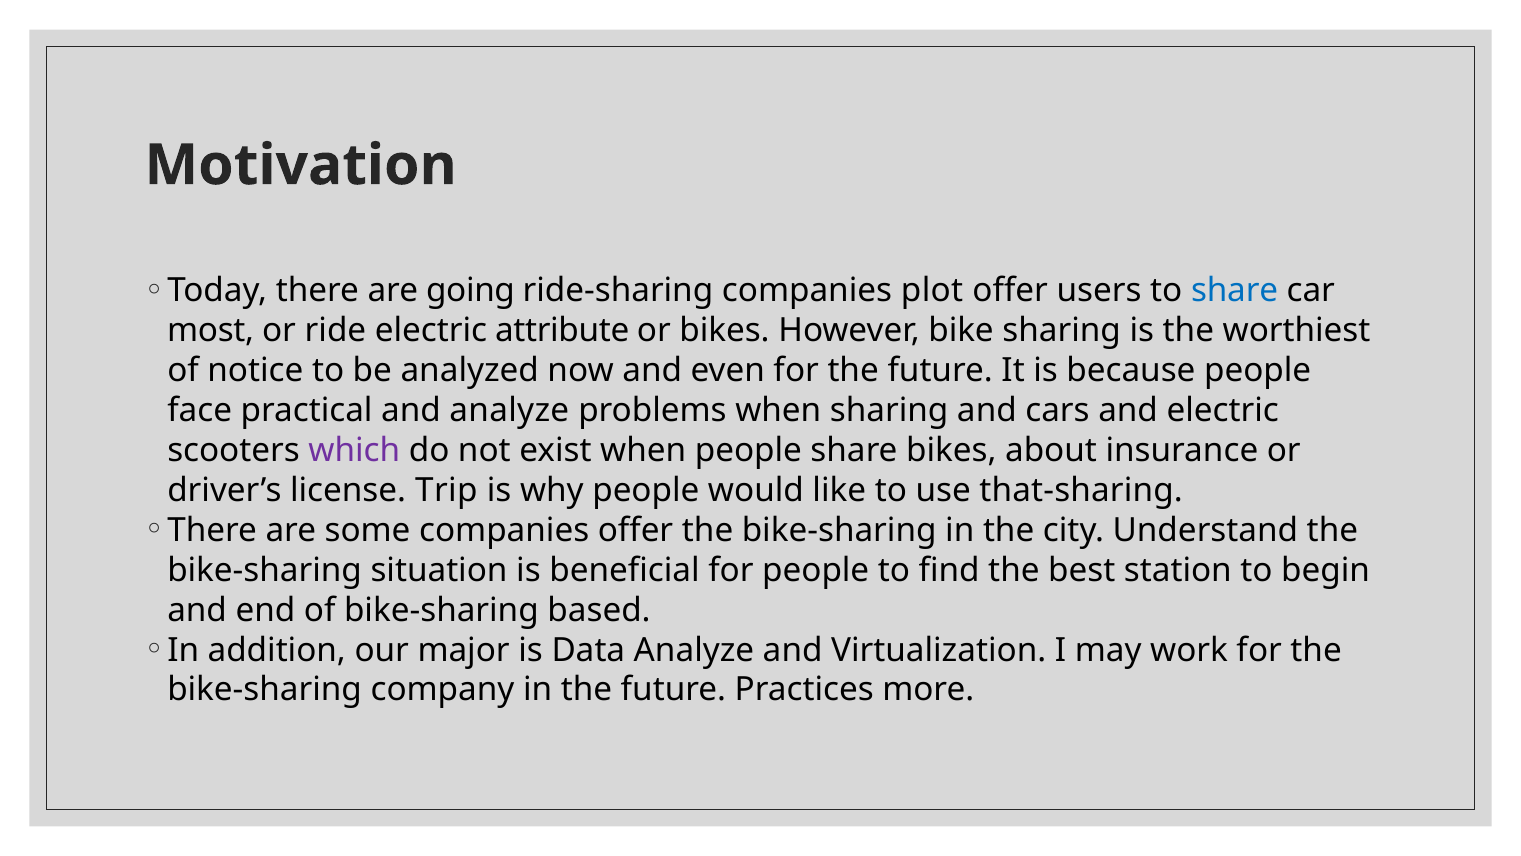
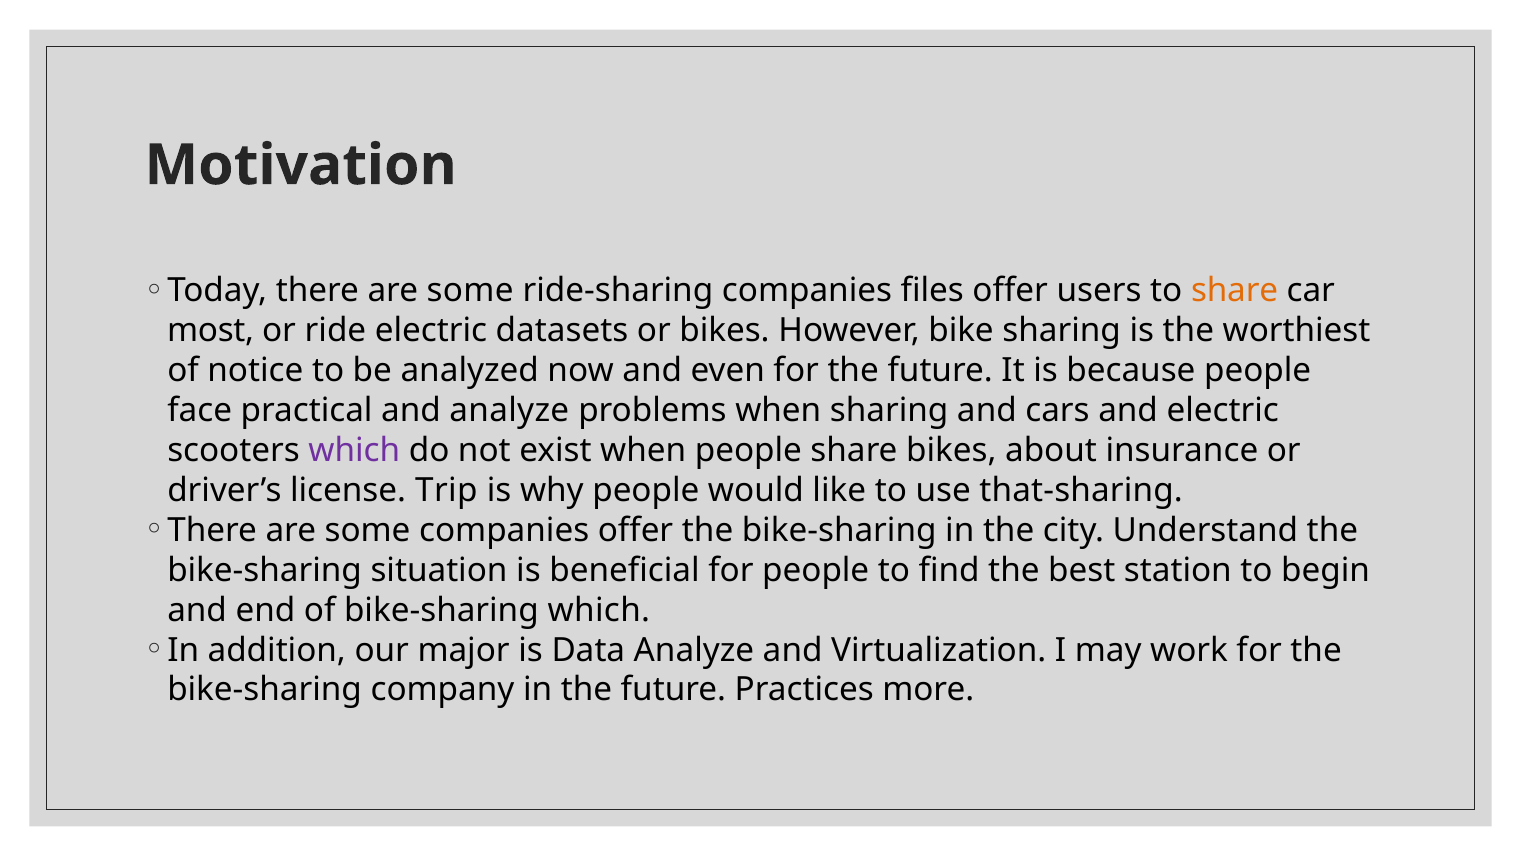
Today there are going: going -> some
plot: plot -> files
share at (1235, 290) colour: blue -> orange
attribute: attribute -> datasets
bike-sharing based: based -> which
